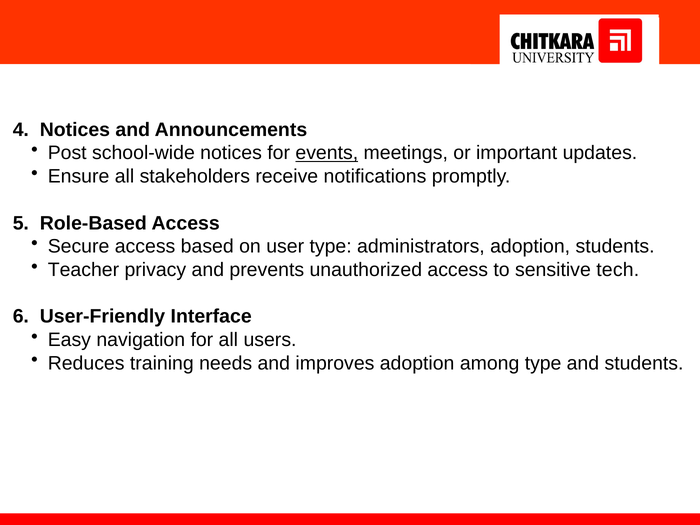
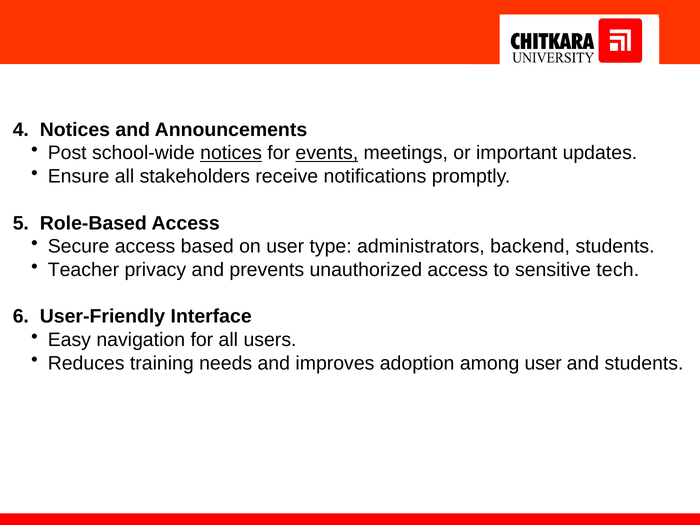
notices at (231, 153) underline: none -> present
administrators adoption: adoption -> backend
among type: type -> user
